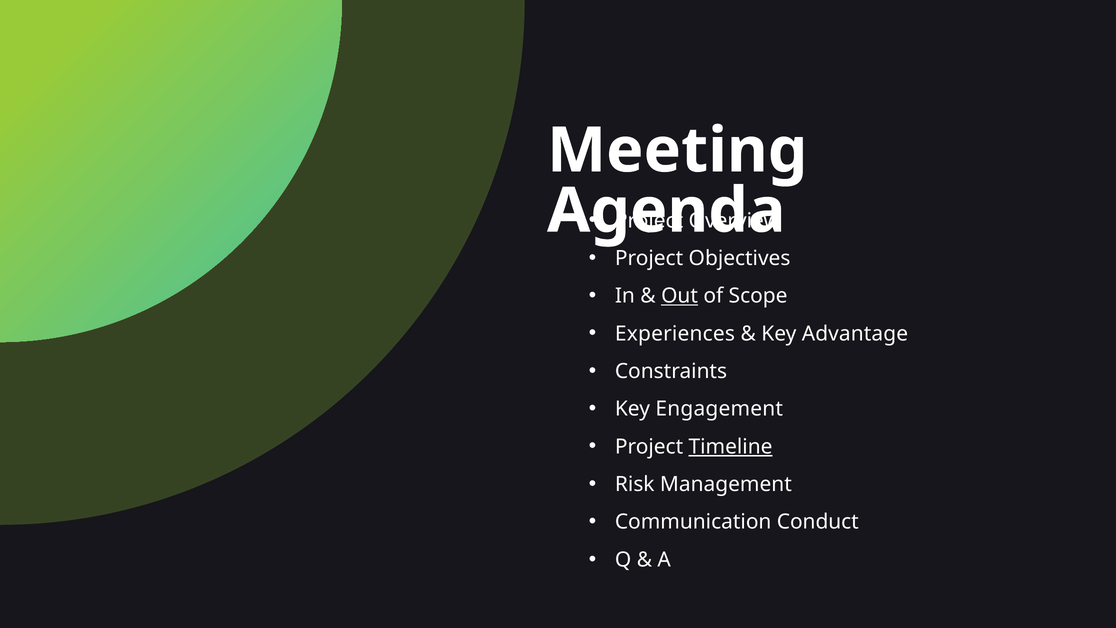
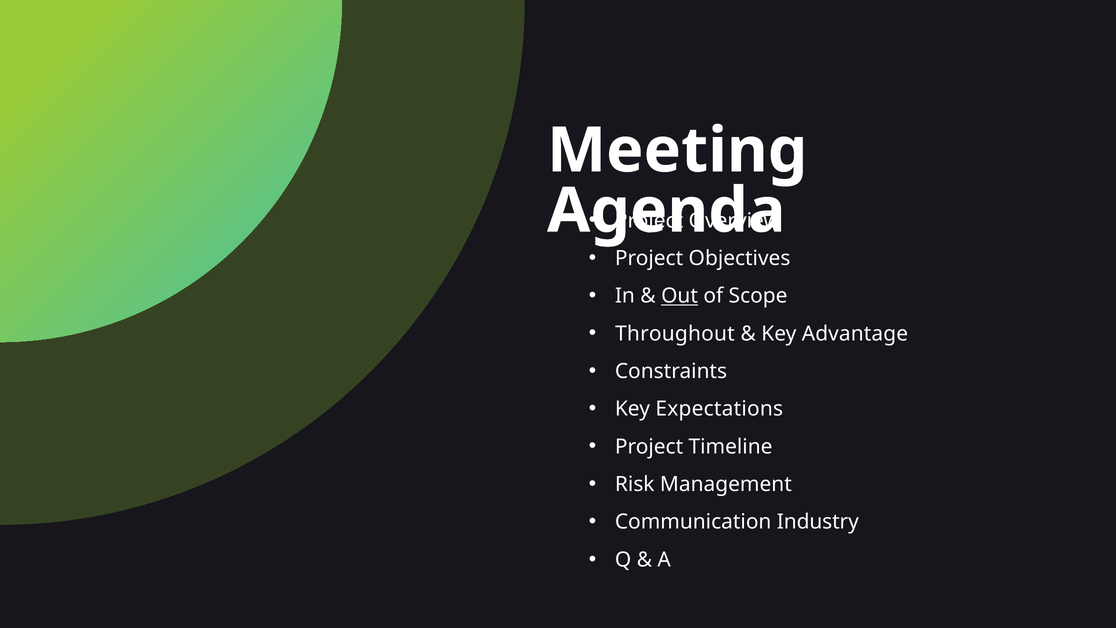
Experiences: Experiences -> Throughout
Engagement: Engagement -> Expectations
Timeline underline: present -> none
Conduct: Conduct -> Industry
